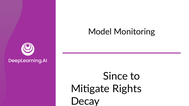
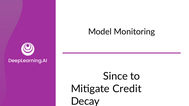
Rights: Rights -> Credit
